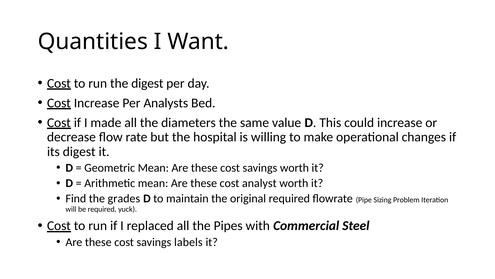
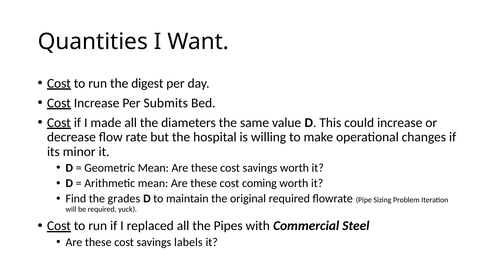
Analysts: Analysts -> Submits
its digest: digest -> minor
analyst: analyst -> coming
